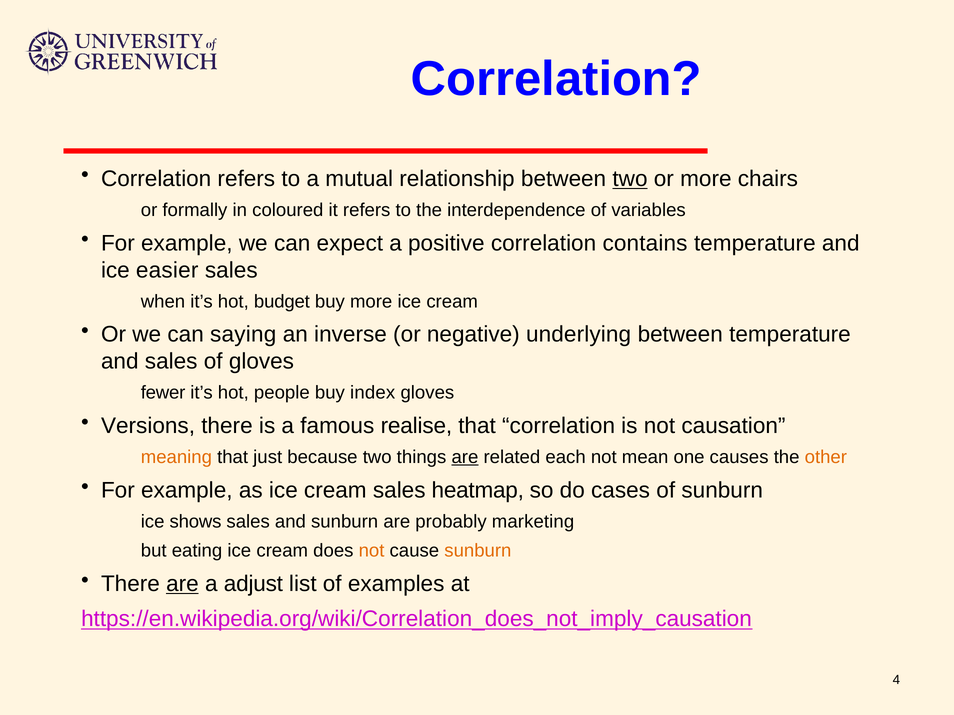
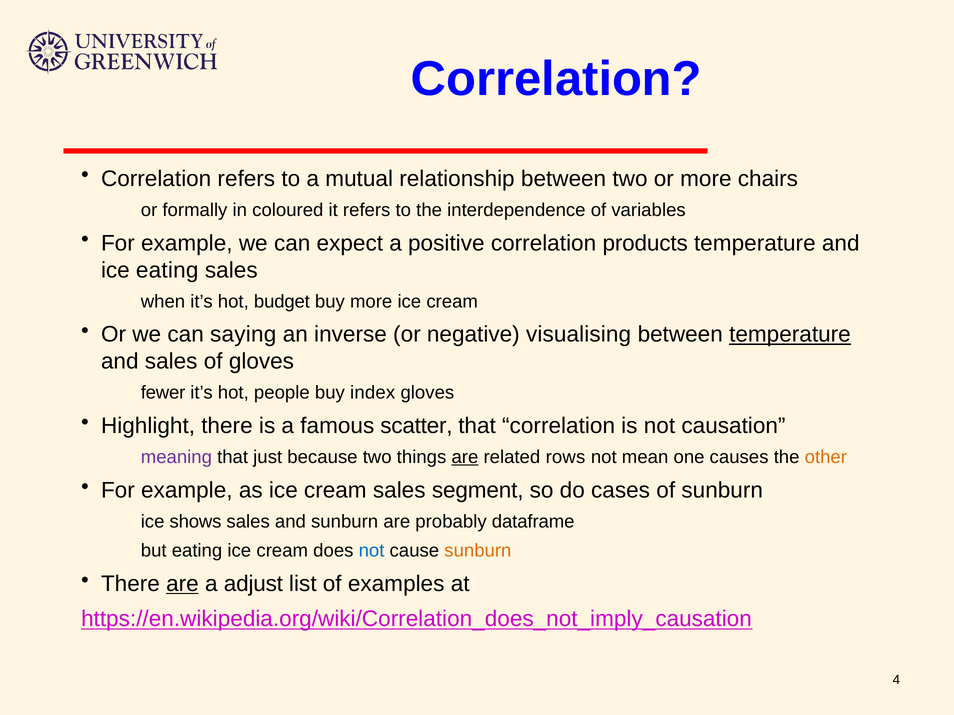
two at (630, 179) underline: present -> none
contains: contains -> products
ice easier: easier -> eating
underlying: underlying -> visualising
temperature at (790, 335) underline: none -> present
Versions: Versions -> Highlight
realise: realise -> scatter
meaning colour: orange -> purple
each: each -> rows
heatmap: heatmap -> segment
marketing: marketing -> dataframe
not at (372, 551) colour: orange -> blue
